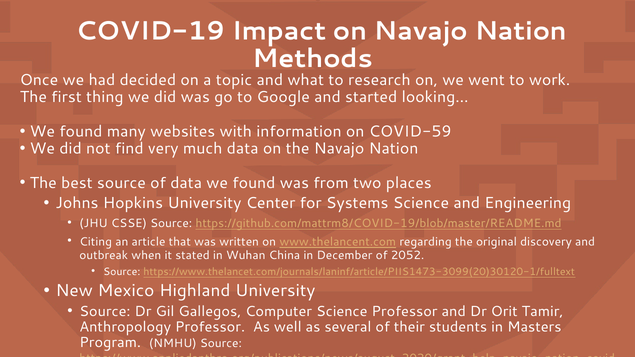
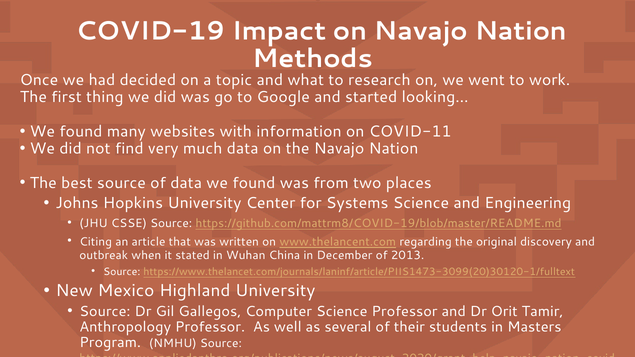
COVID-59: COVID-59 -> COVID-11
2052: 2052 -> 2013
